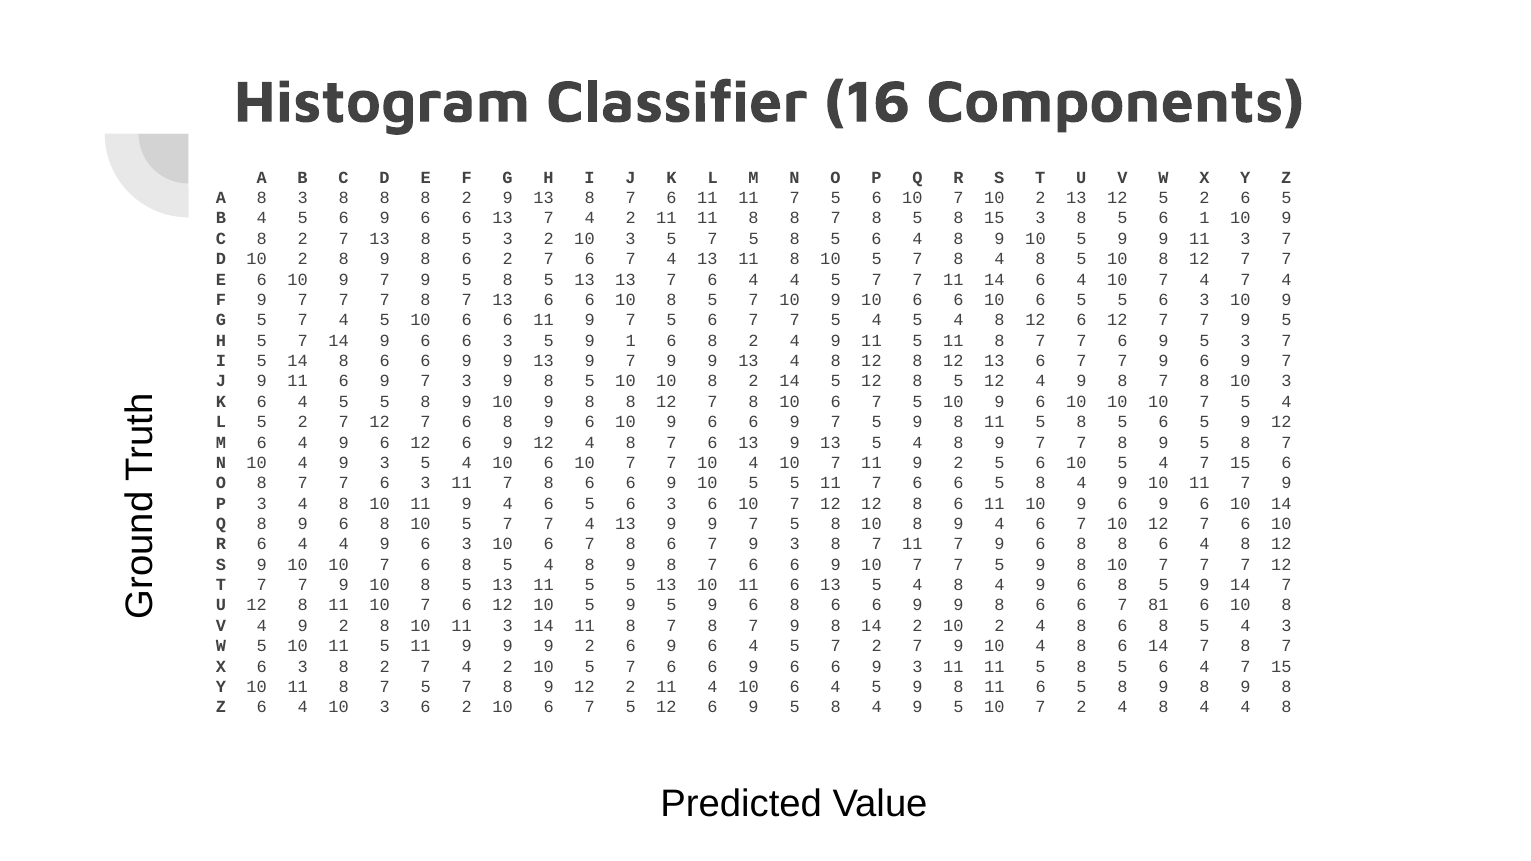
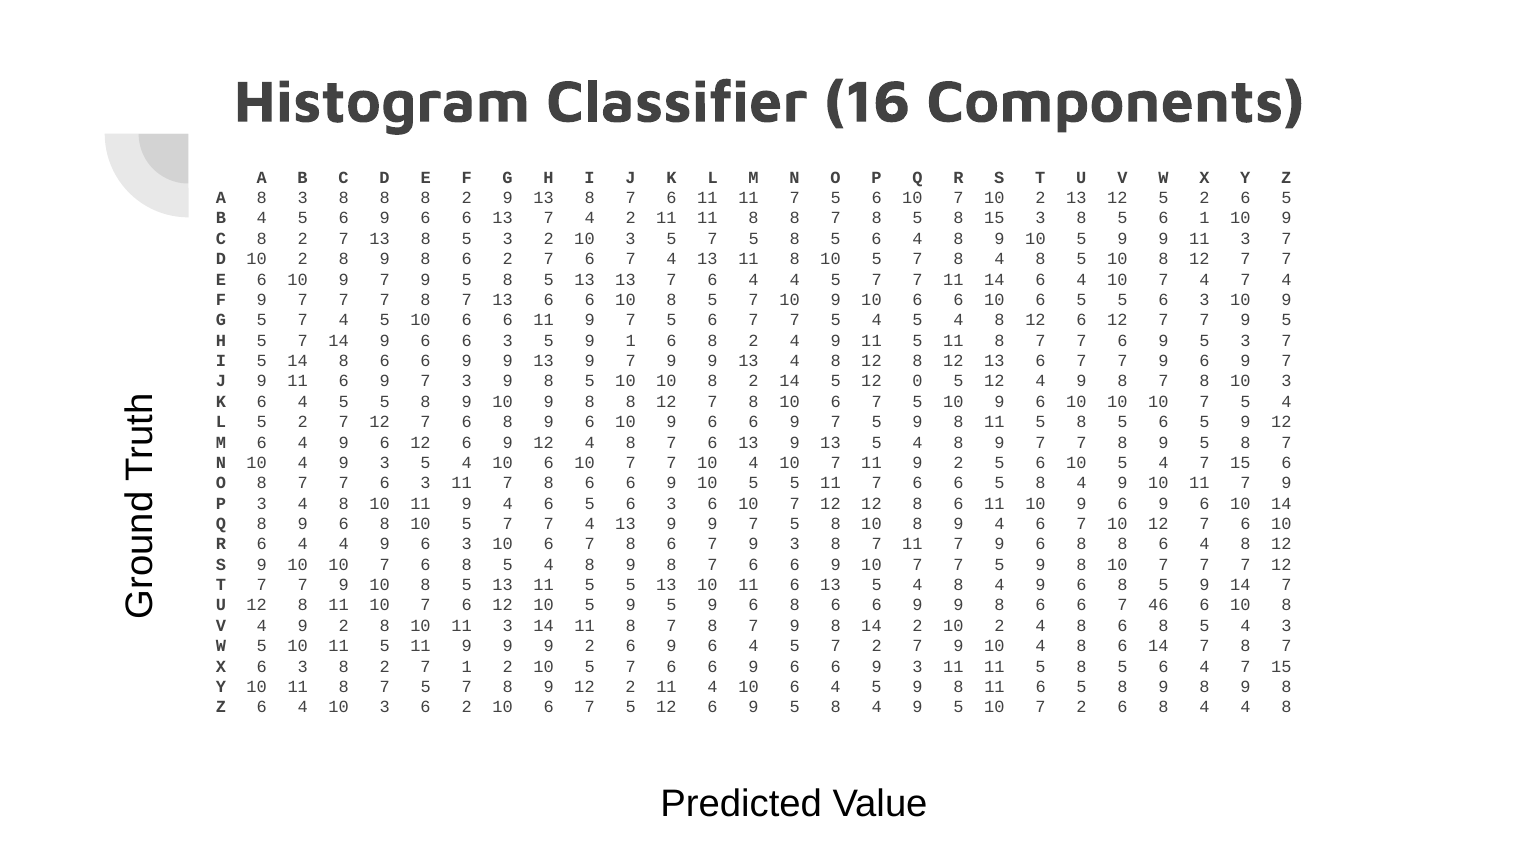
5 12 8: 8 -> 0
81: 81 -> 46
2 7 4: 4 -> 1
7 2 4: 4 -> 6
